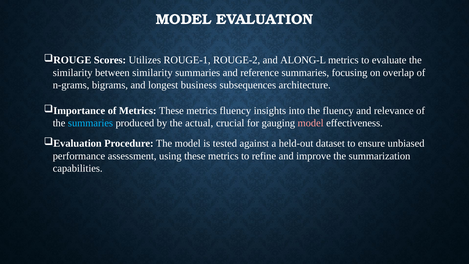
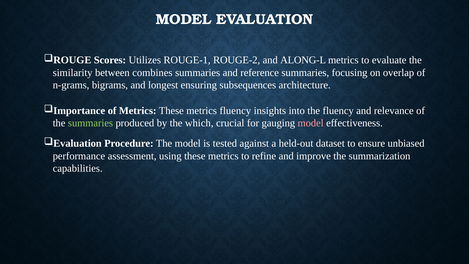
between similarity: similarity -> combines
business: business -> ensuring
summaries at (91, 123) colour: light blue -> light green
actual: actual -> which
